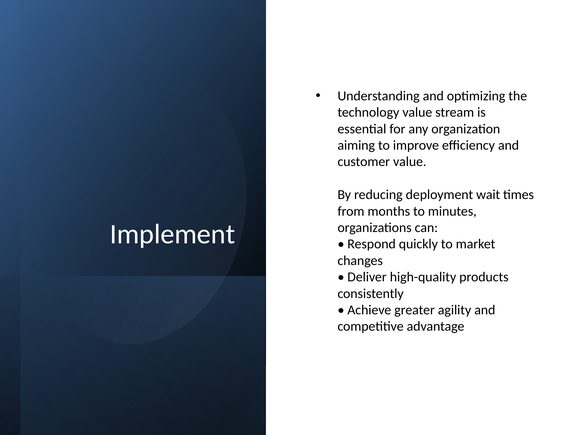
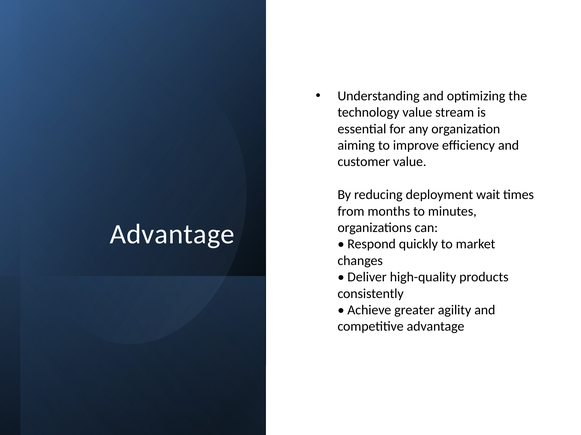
Implement at (172, 235): Implement -> Advantage
